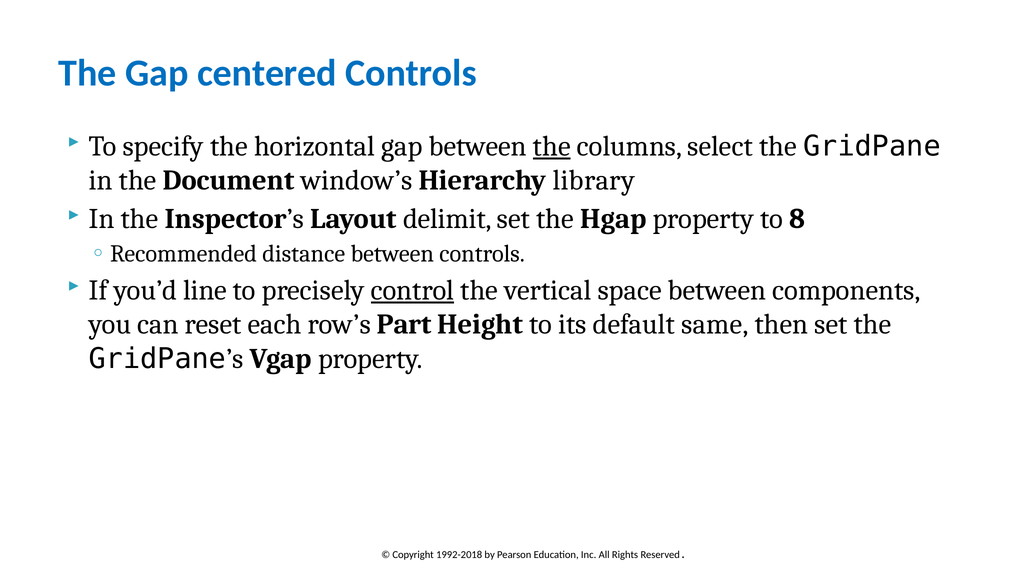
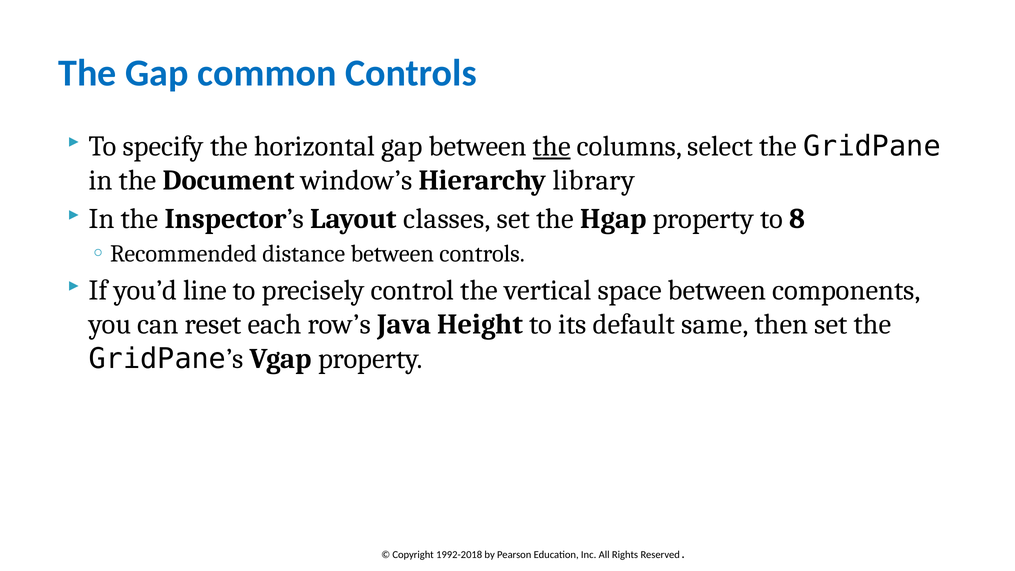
centered: centered -> common
delimit: delimit -> classes
control underline: present -> none
Part: Part -> Java
